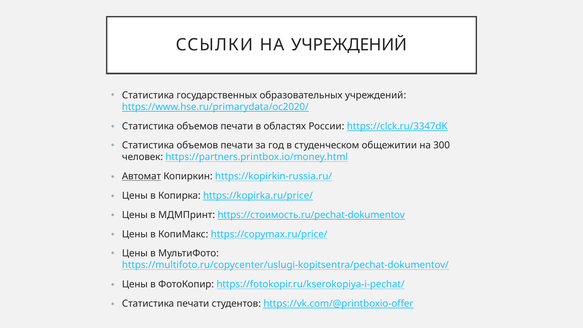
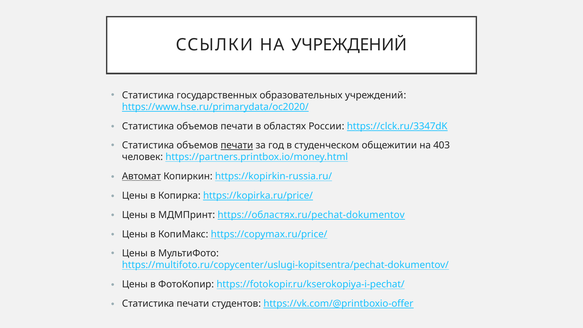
печати at (237, 145) underline: none -> present
300: 300 -> 403
https://стоимость.ru/pechat-dokumentov: https://стоимость.ru/pechat-dokumentov -> https://областях.ru/pechat-dokumentov
